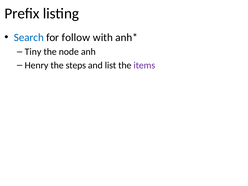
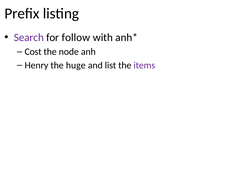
Search colour: blue -> purple
Tiny: Tiny -> Cost
steps: steps -> huge
